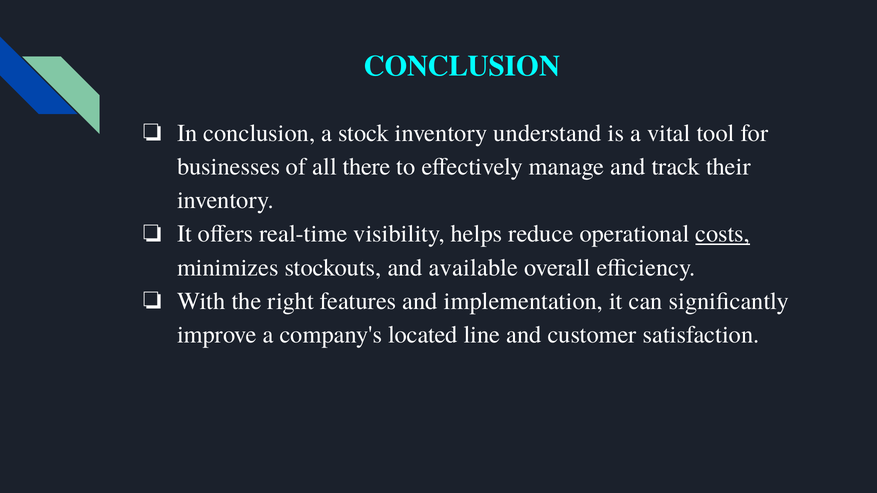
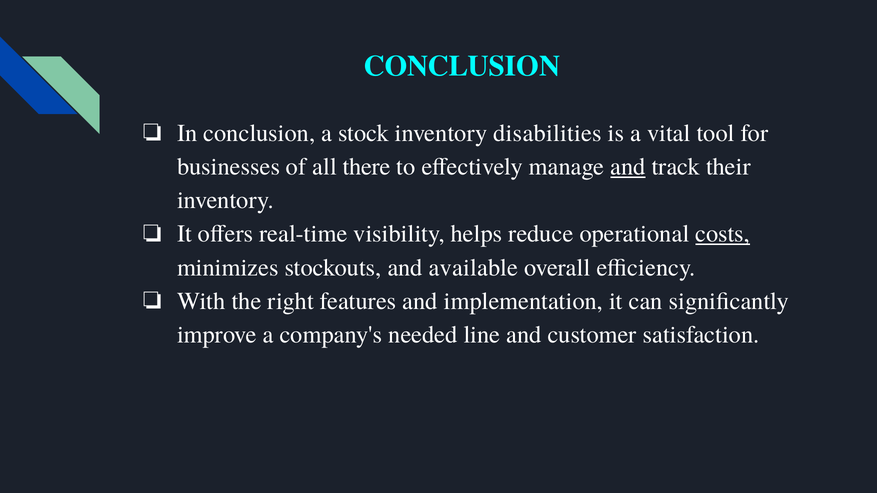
understand: understand -> disabilities
and at (628, 167) underline: none -> present
located: located -> needed
